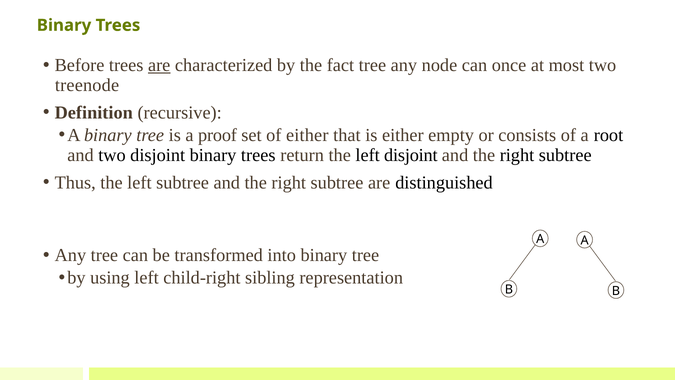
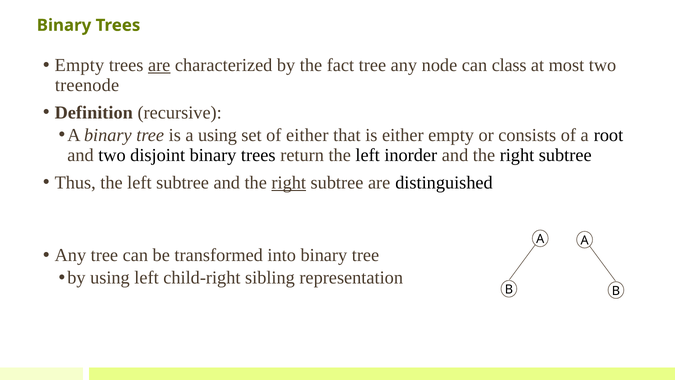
Before at (80, 65): Before -> Empty
once: once -> class
a proof: proof -> using
left disjoint: disjoint -> inorder
right at (289, 182) underline: none -> present
